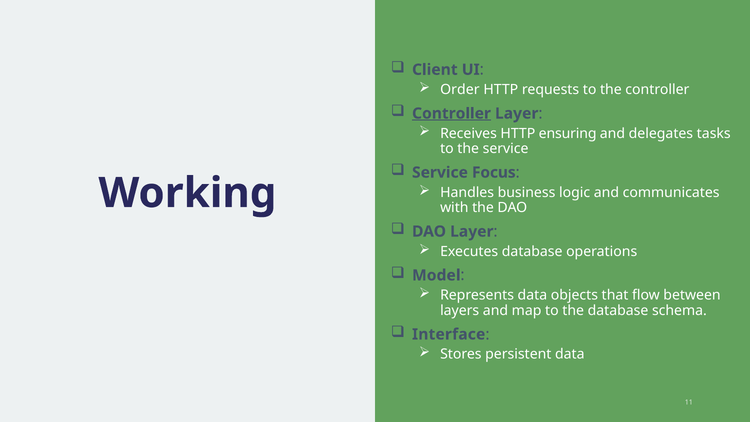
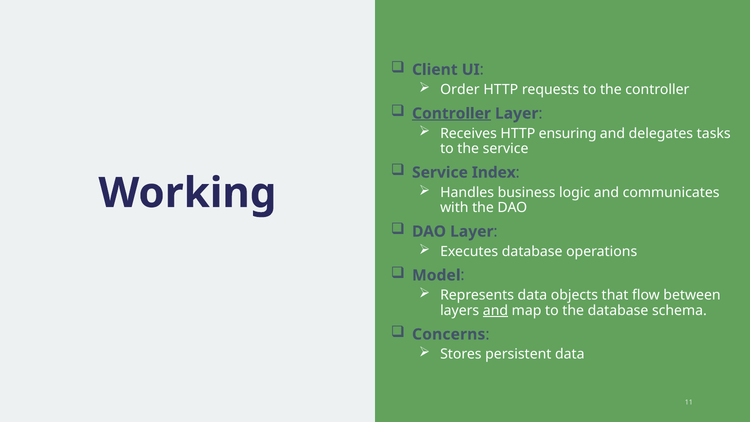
Focus: Focus -> Index
and at (495, 310) underline: none -> present
Interface: Interface -> Concerns
